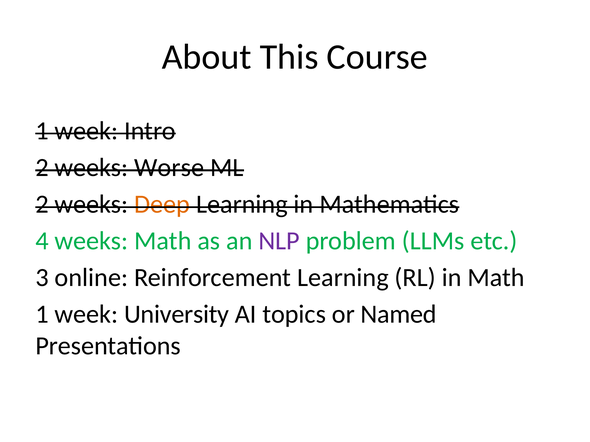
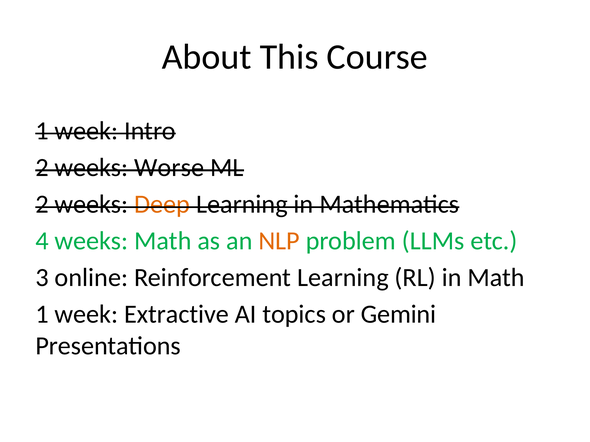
NLP colour: purple -> orange
University: University -> Extractive
Named: Named -> Gemini
